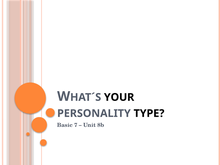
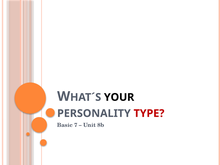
TYPE colour: black -> red
